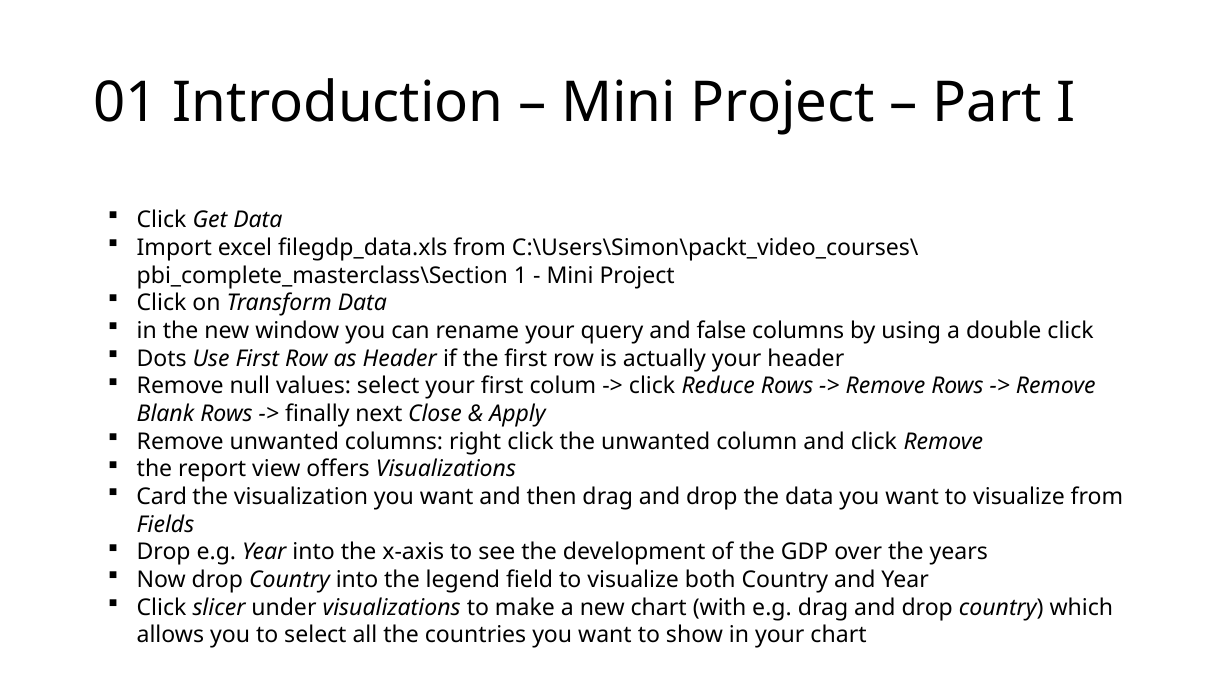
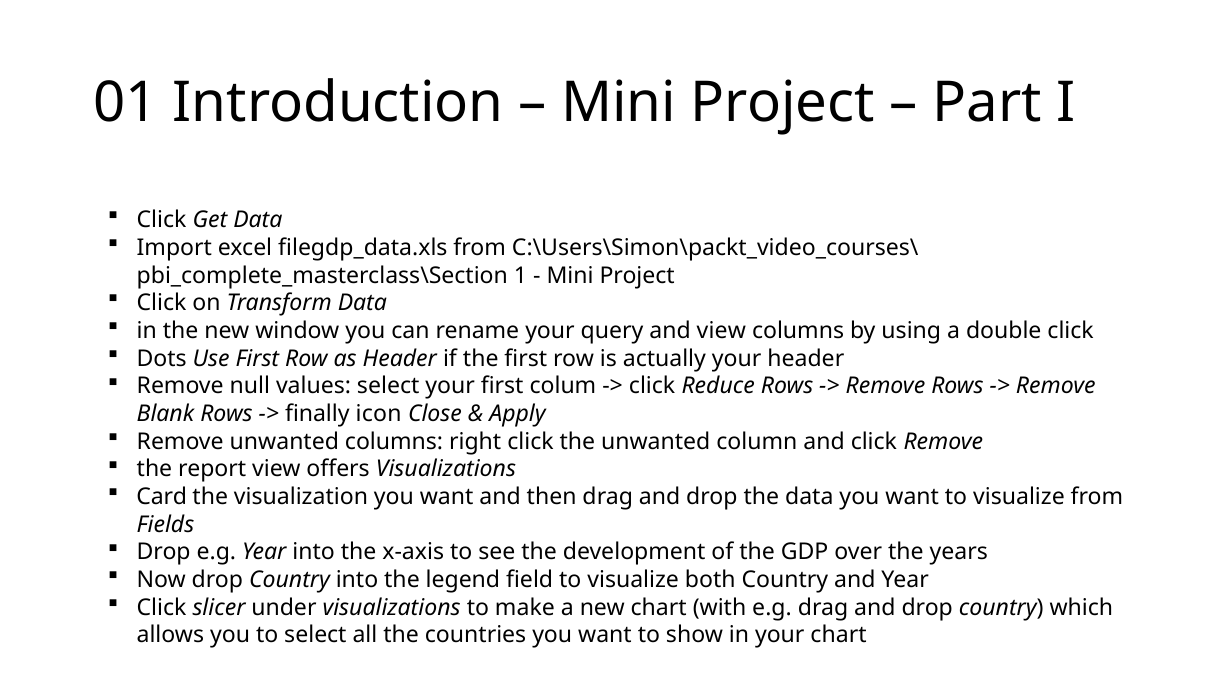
and false: false -> view
next: next -> icon
